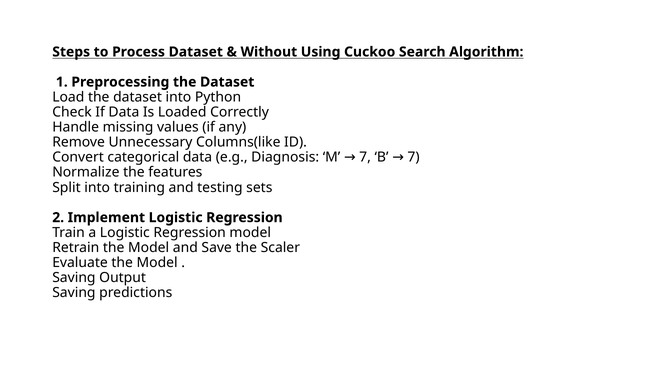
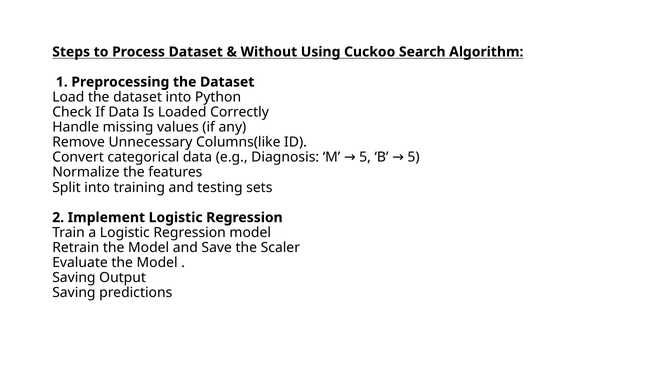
M 7: 7 -> 5
B 7: 7 -> 5
